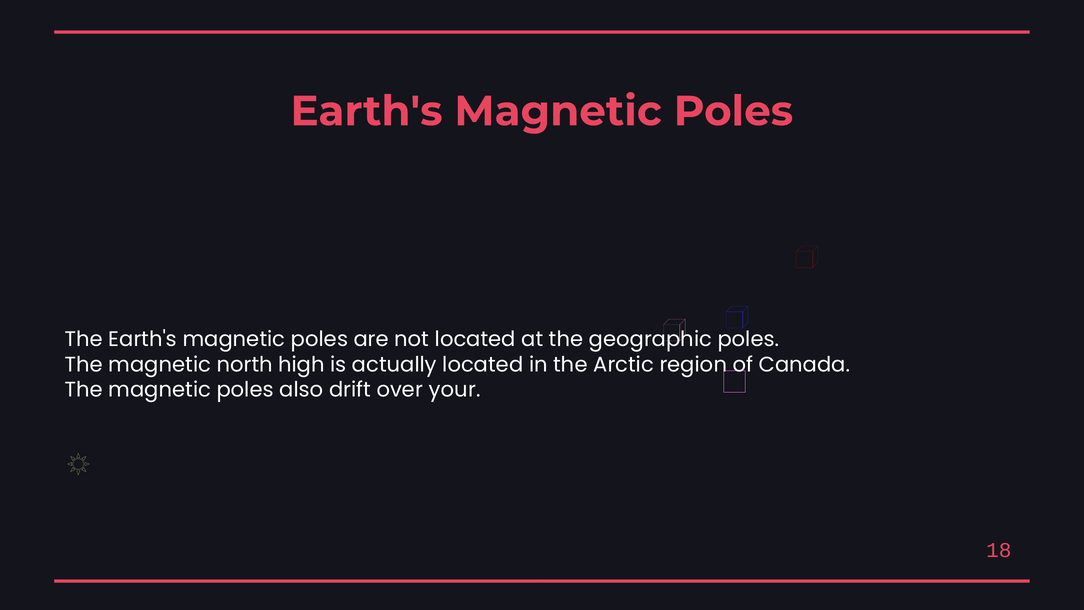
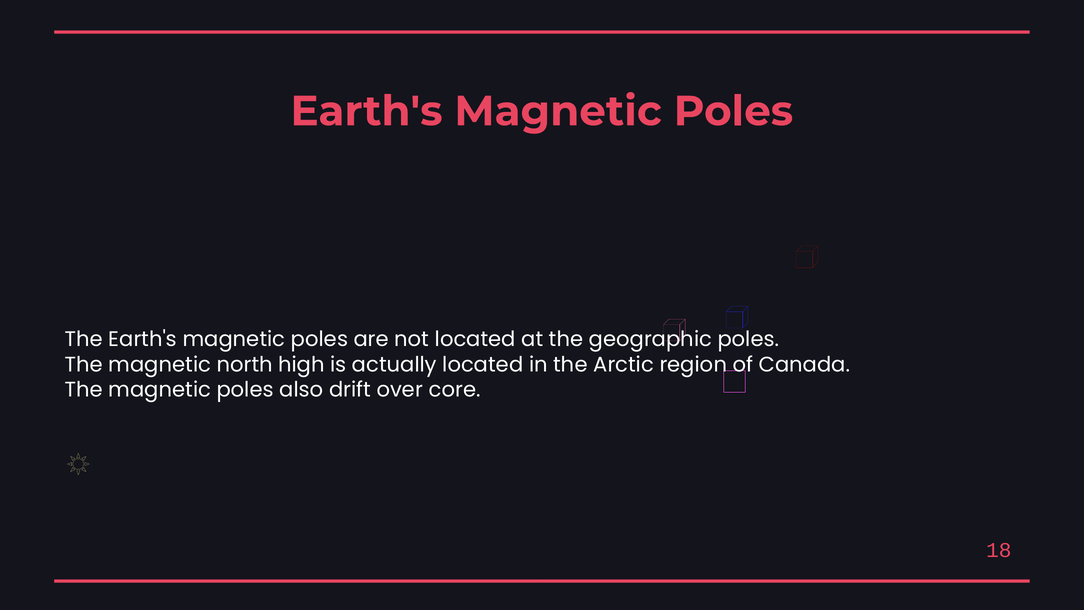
your: your -> core
